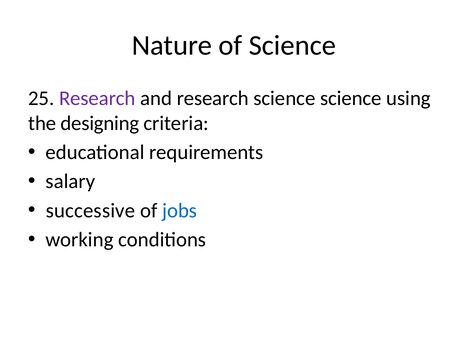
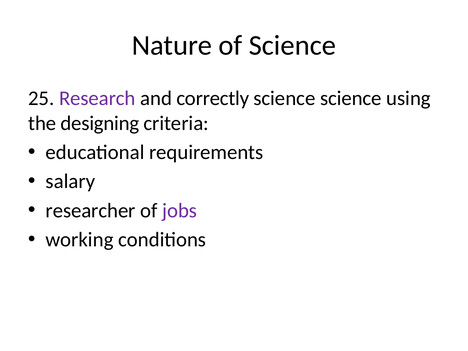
and research: research -> correctly
successive: successive -> researcher
jobs colour: blue -> purple
